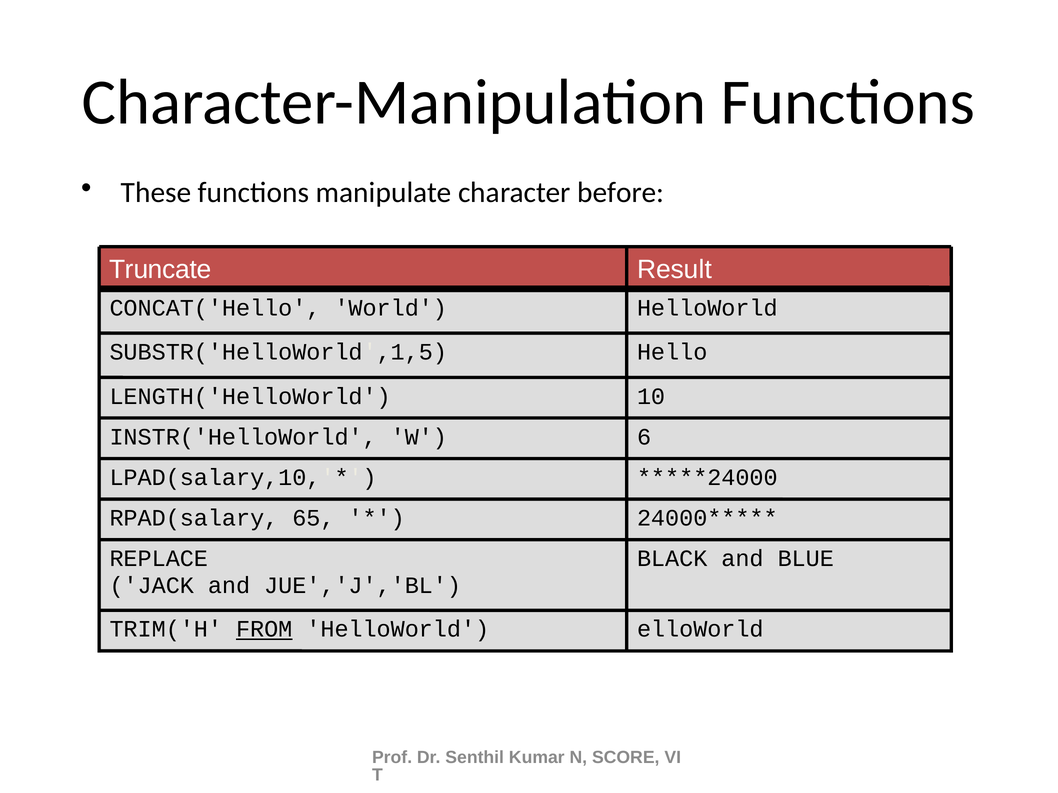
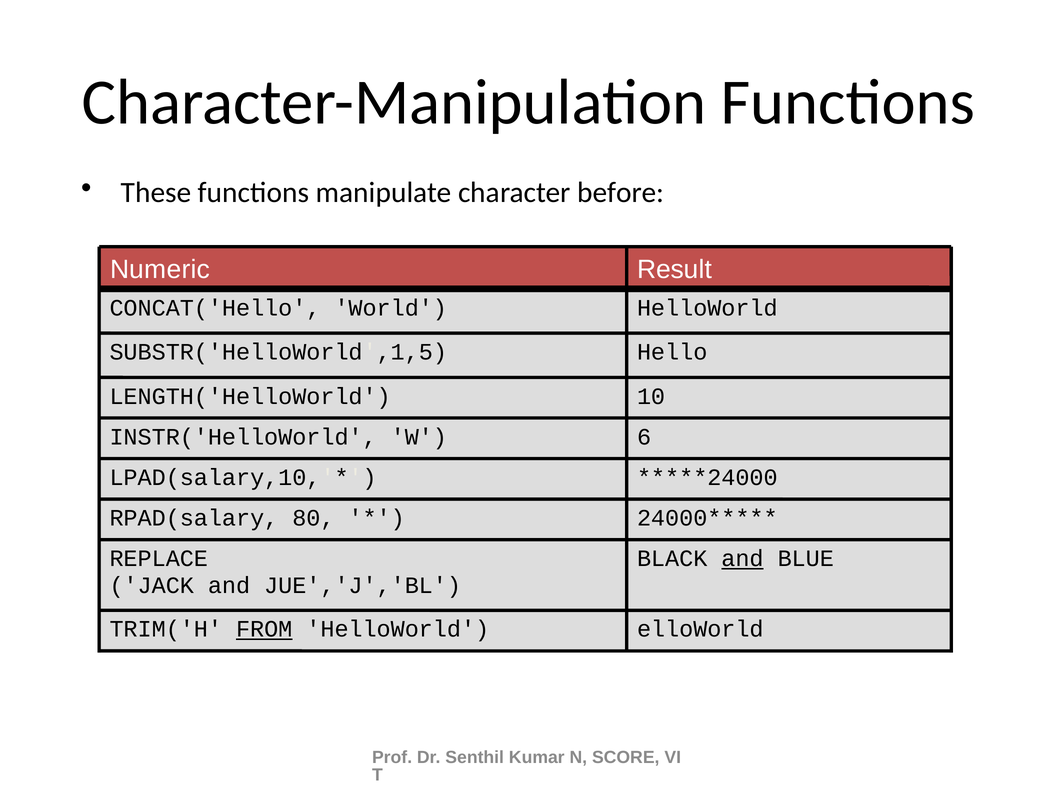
Truncate: Truncate -> Numeric
65: 65 -> 80
and at (742, 559) underline: none -> present
